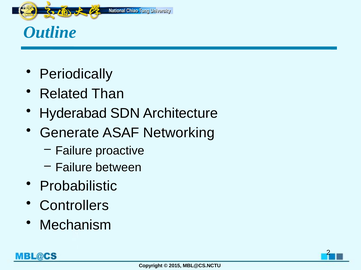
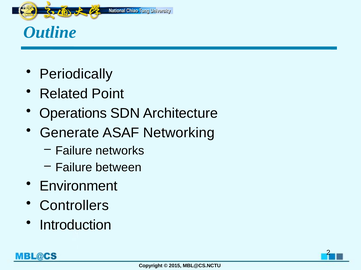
Than: Than -> Point
Hyderabad: Hyderabad -> Operations
proactive: proactive -> networks
Probabilistic: Probabilistic -> Environment
Mechanism: Mechanism -> Introduction
